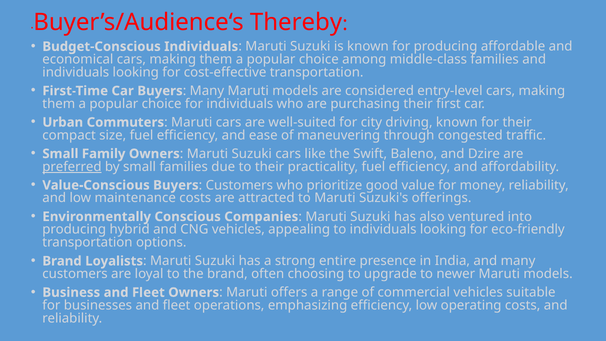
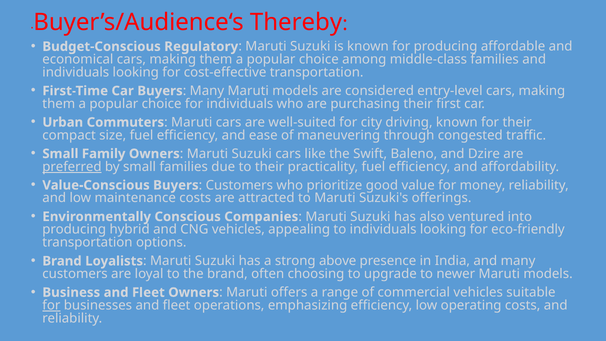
Budget-Conscious Individuals: Individuals -> Regulatory
entire: entire -> above
for at (51, 305) underline: none -> present
